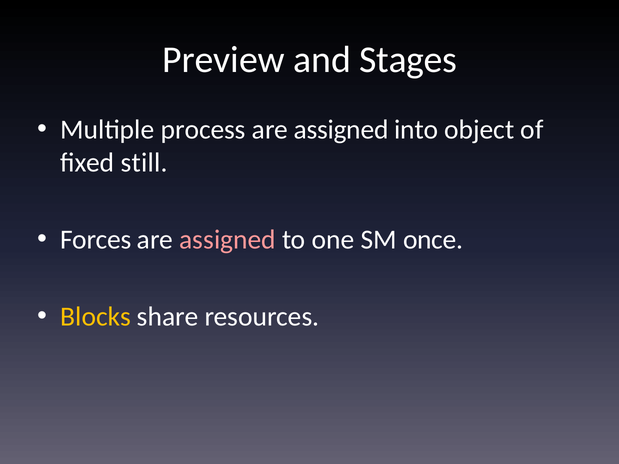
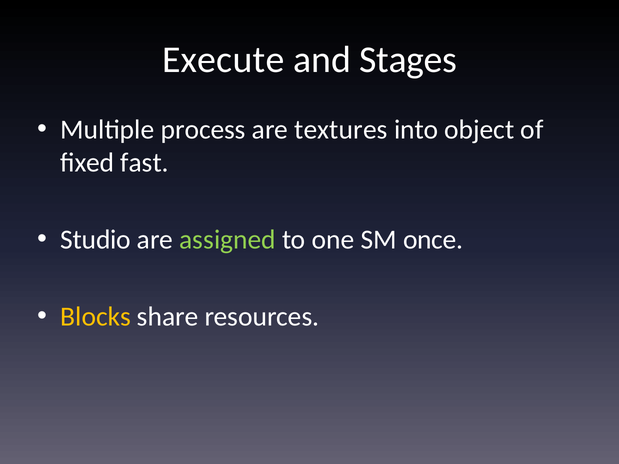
Preview: Preview -> Execute
assigned at (341, 130): assigned -> textures
still: still -> fast
Forces: Forces -> Studio
assigned at (228, 240) colour: pink -> light green
